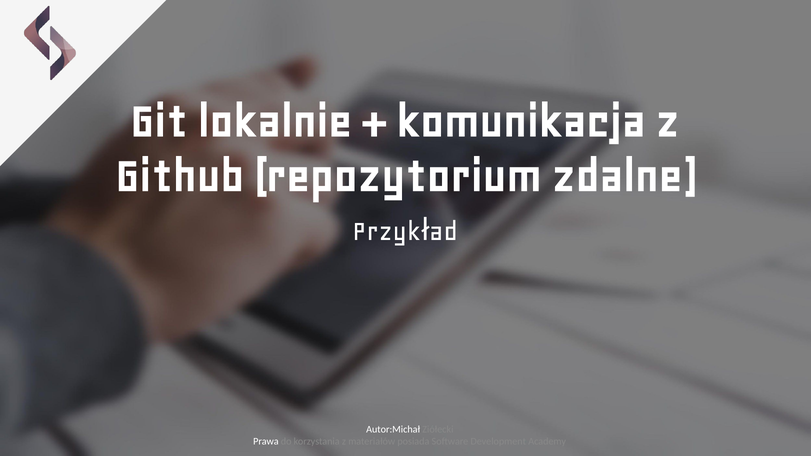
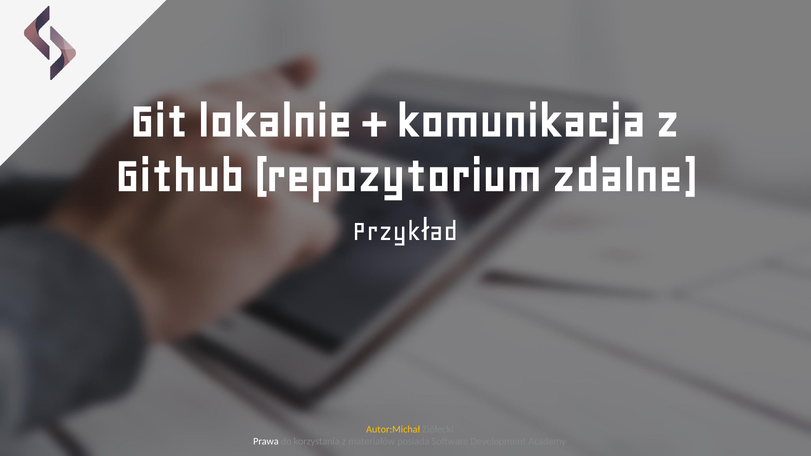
Autor:Michał colour: white -> yellow
